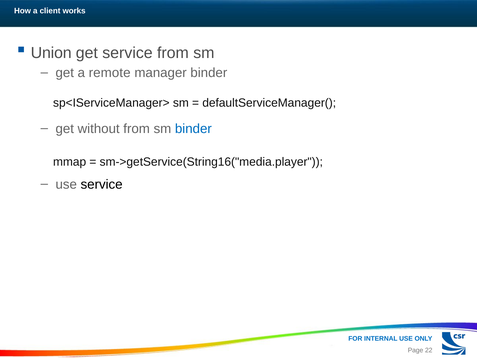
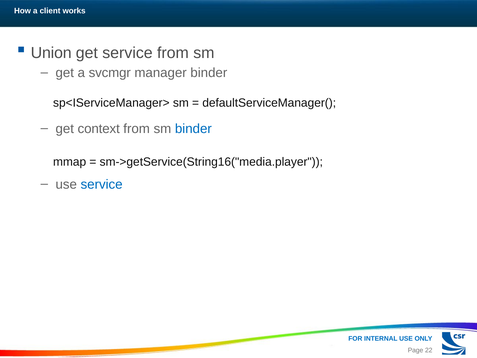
remote: remote -> svcmgr
without: without -> context
service at (102, 184) colour: black -> blue
